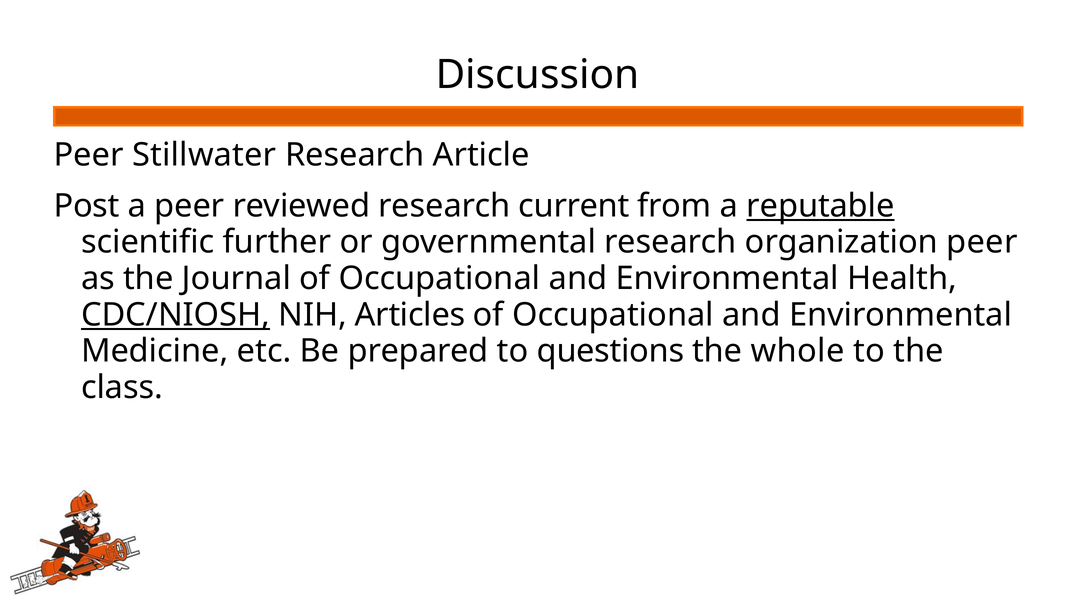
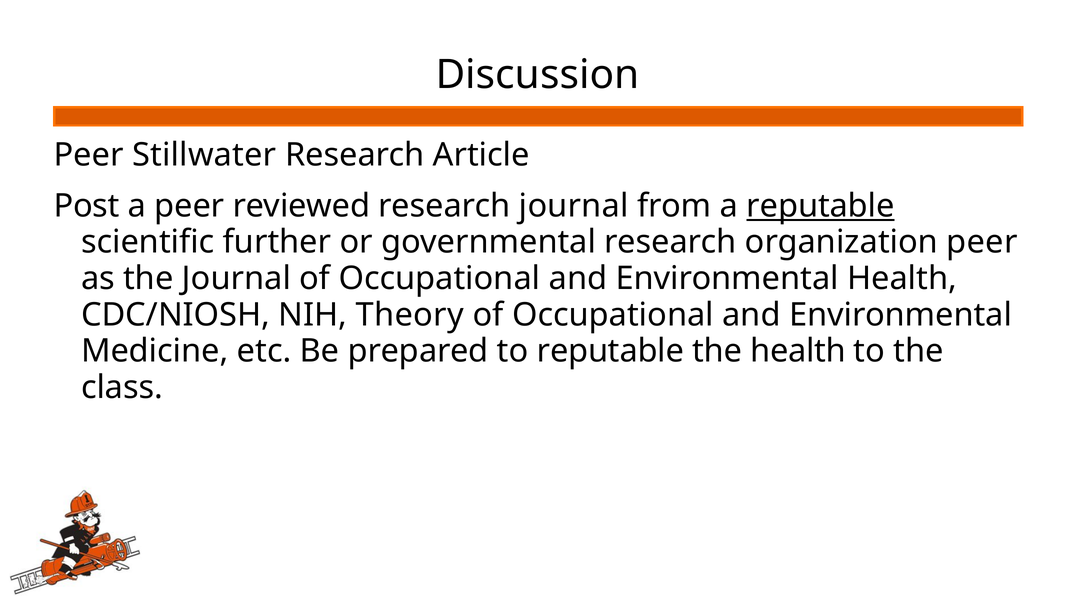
research current: current -> journal
CDC/NIOSH underline: present -> none
Articles: Articles -> Theory
to questions: questions -> reputable
the whole: whole -> health
